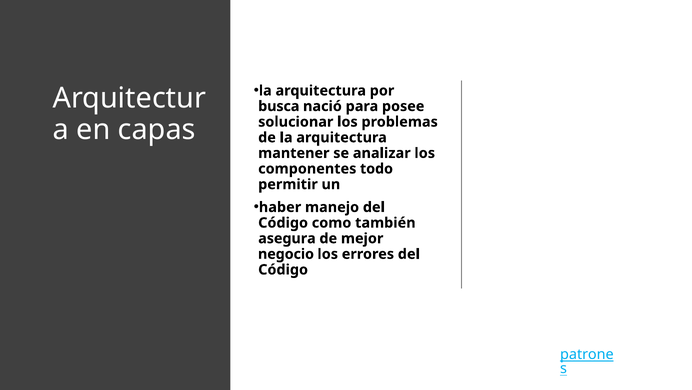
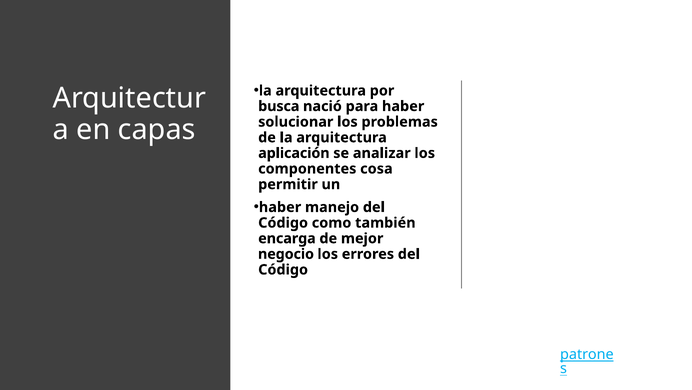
para posee: posee -> haber
mantener: mantener -> aplicación
todo: todo -> cosa
asegura: asegura -> encarga
